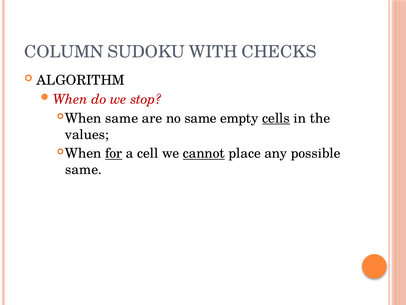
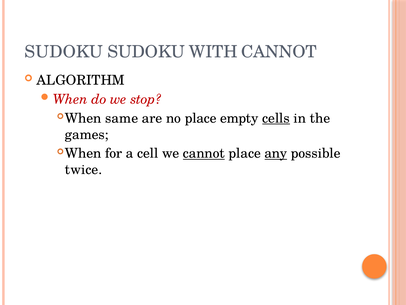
COLUMN at (64, 52): COLUMN -> SUDOKU
WITH CHECKS: CHECKS -> CANNOT
no same: same -> place
values: values -> games
for underline: present -> none
any underline: none -> present
same at (84, 169): same -> twice
